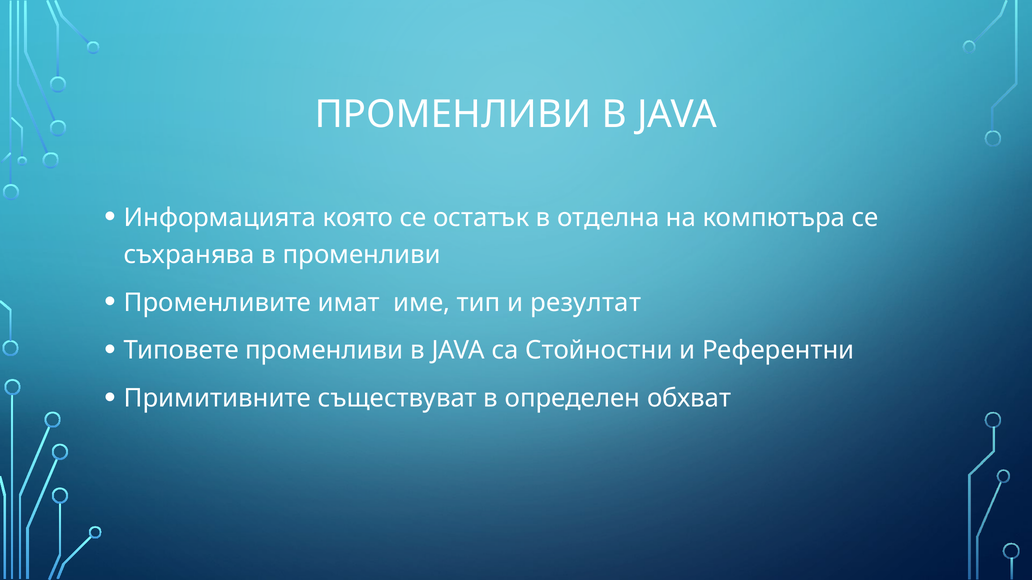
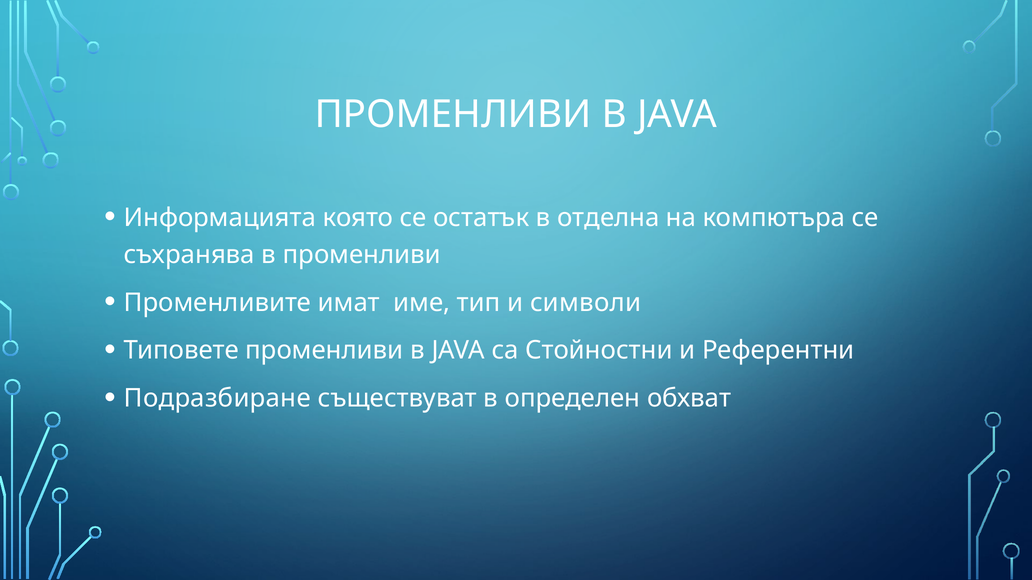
резултат: резултат -> символи
Примитивните: Примитивните -> Подразбиране
